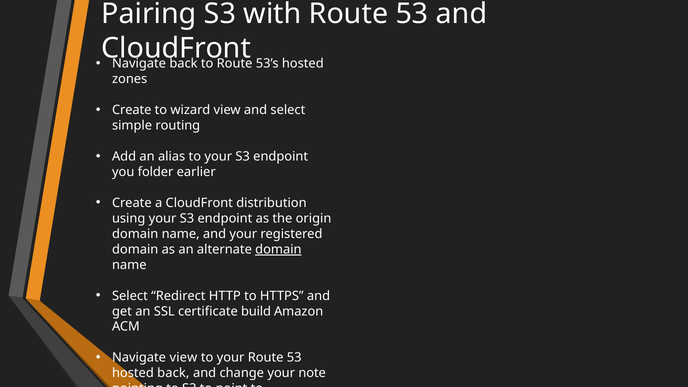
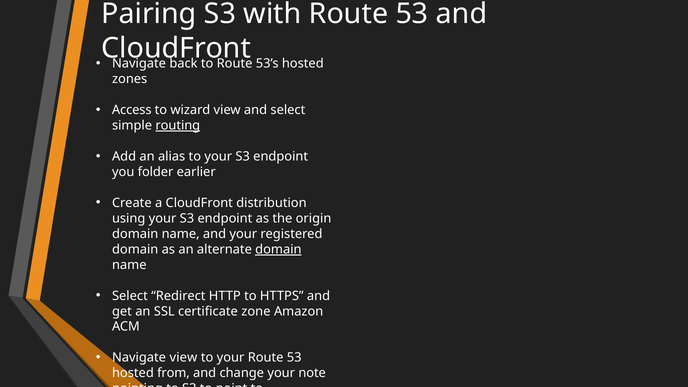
Create at (132, 110): Create -> Access
routing underline: none -> present
build: build -> zone
hosted back: back -> from
